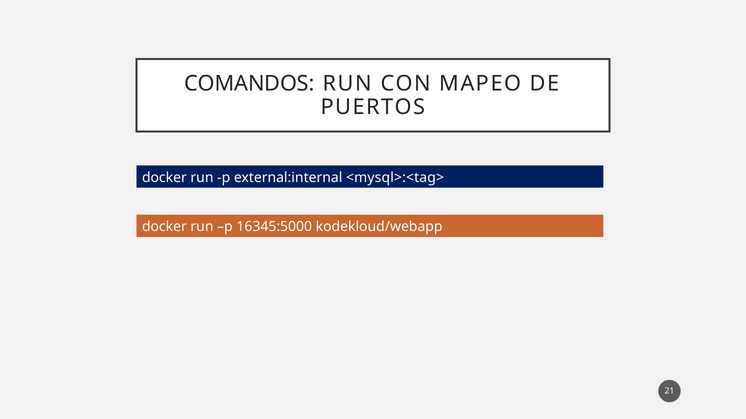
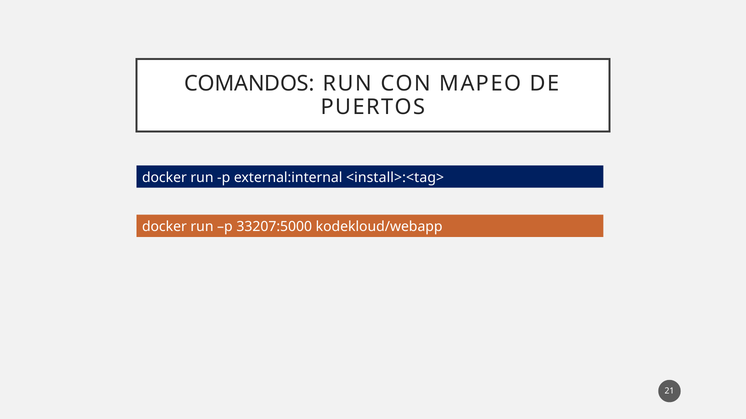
<mysql>:<tag>: <mysql>:<tag> -> <install>:<tag>
16345:5000: 16345:5000 -> 33207:5000
